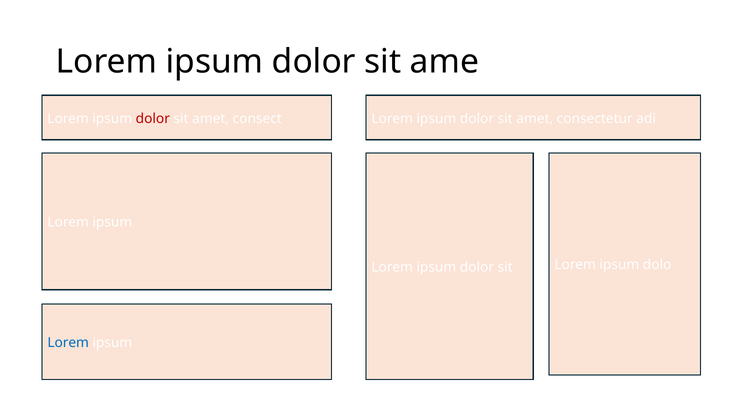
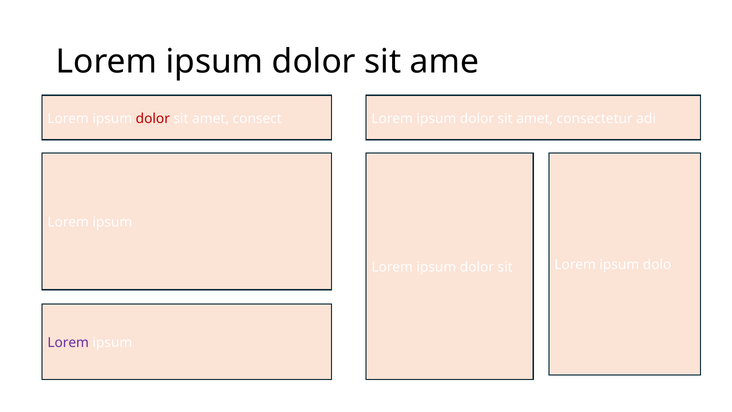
Lorem at (68, 343) colour: blue -> purple
